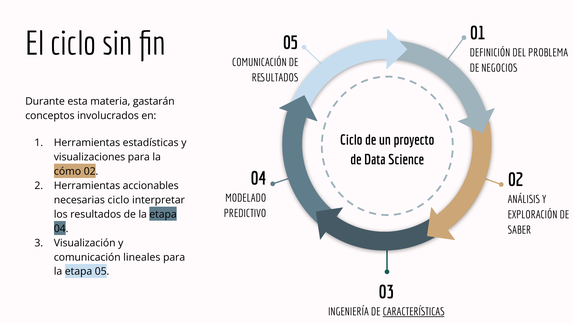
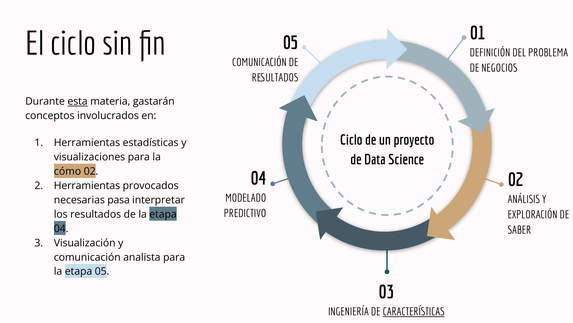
esta underline: none -> present
accionables: accionables -> provocados
necesarias ciclo: ciclo -> pasa
lineales: lineales -> analista
